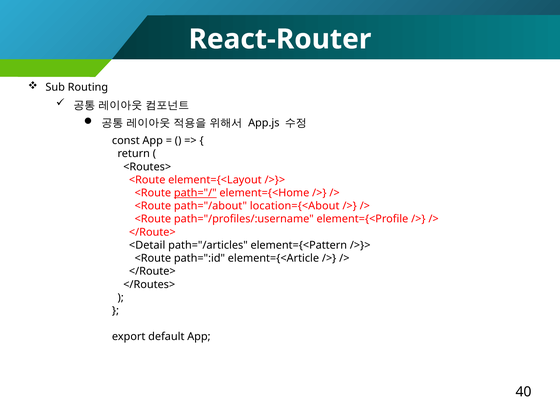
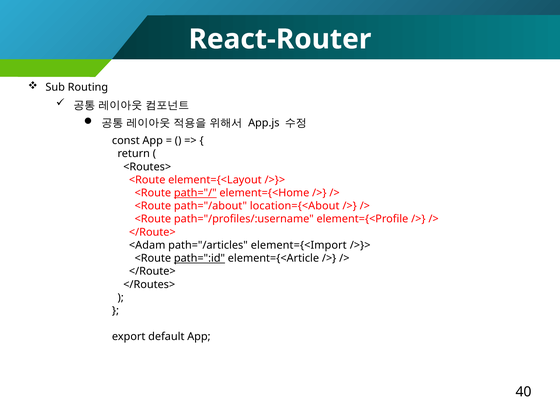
<Detail: <Detail -> <Adam
element={<Pattern: element={<Pattern -> element={<Import
path=":id underline: none -> present
